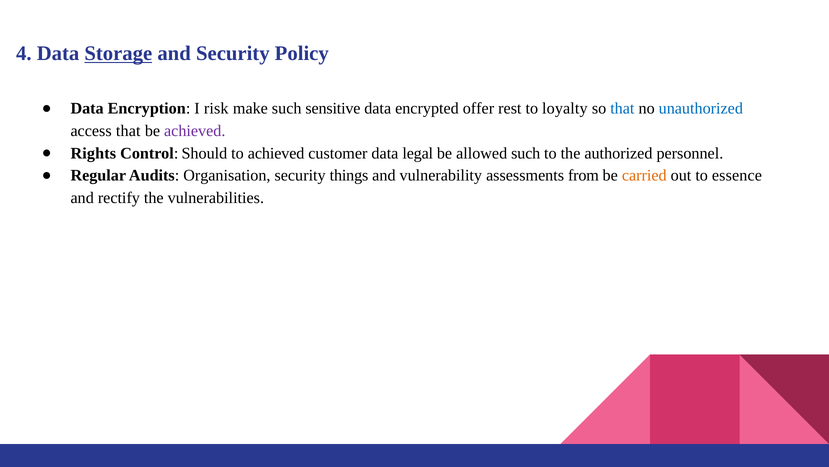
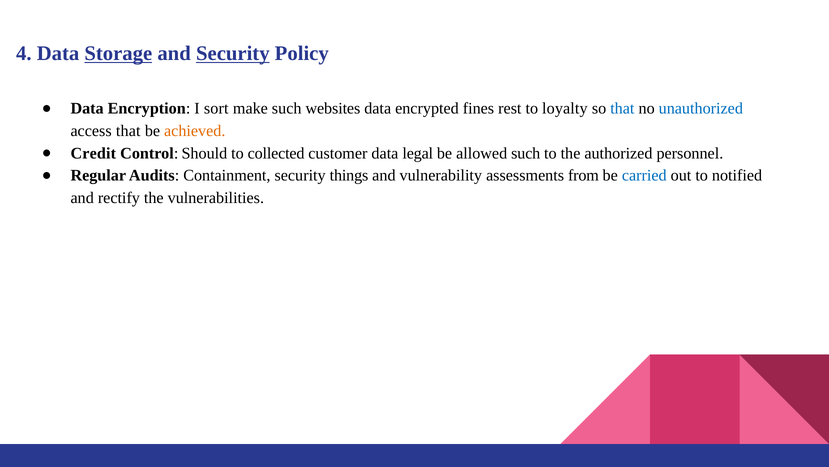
Security at (233, 54) underline: none -> present
risk: risk -> sort
sensitive: sensitive -> websites
offer: offer -> fines
achieved at (195, 131) colour: purple -> orange
Rights: Rights -> Credit
to achieved: achieved -> collected
Organisation: Organisation -> Containment
carried colour: orange -> blue
essence: essence -> notified
